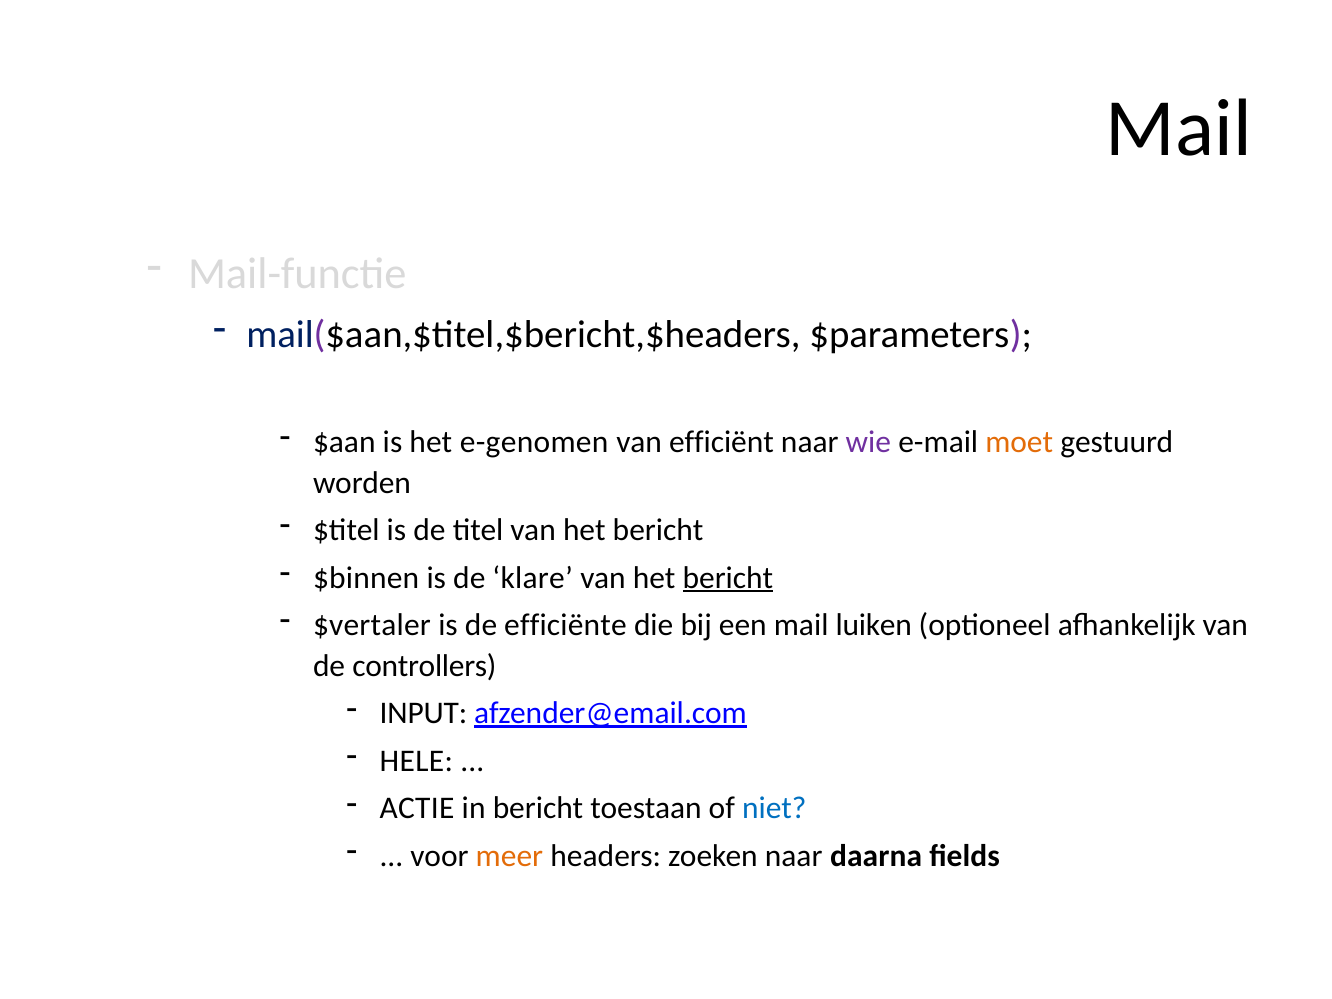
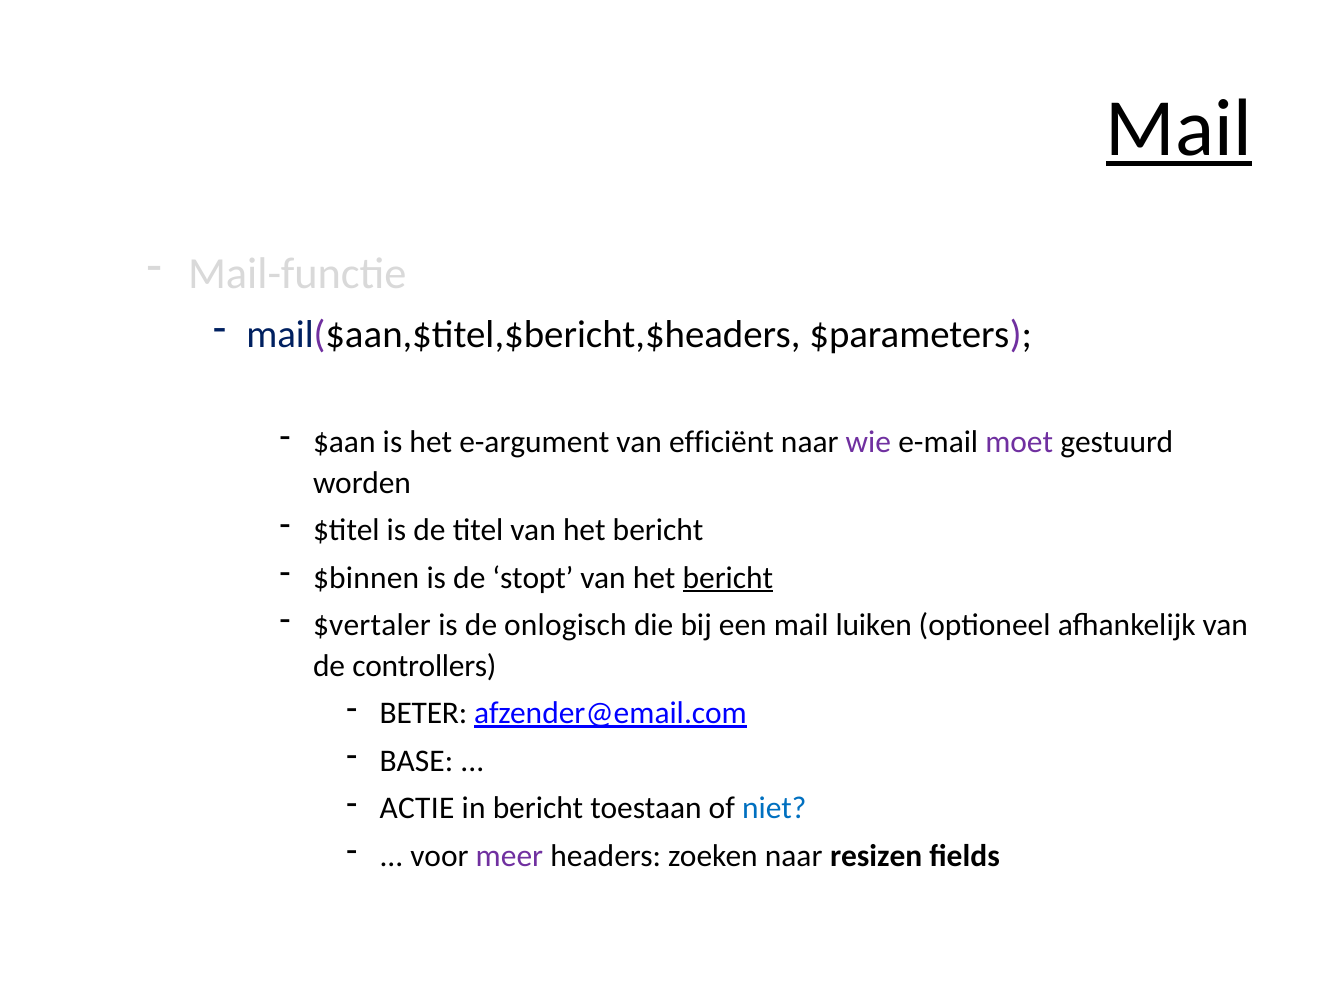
Mail at (1179, 129) underline: none -> present
e-genomen: e-genomen -> e-argument
moet colour: orange -> purple
klare: klare -> stopt
efficiënte: efficiënte -> onlogisch
INPUT: INPUT -> BETER
HELE: HELE -> BASE
meer colour: orange -> purple
daarna: daarna -> resizen
